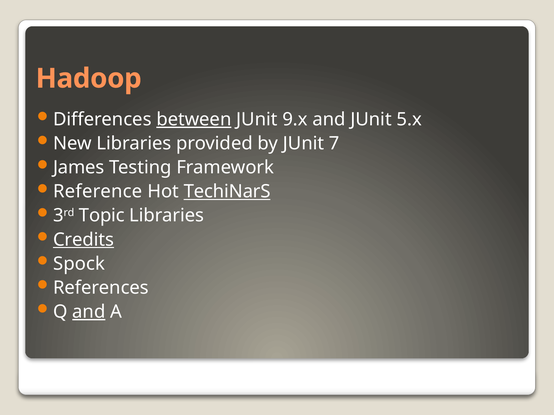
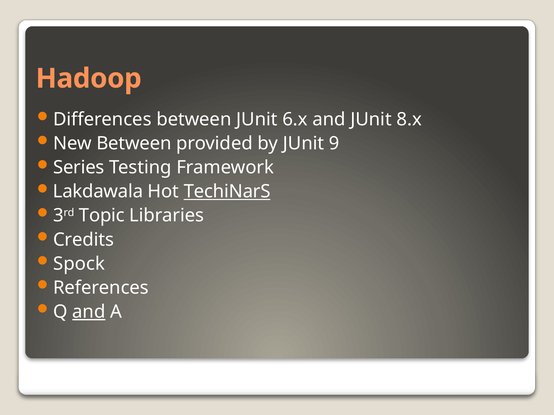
between at (194, 119) underline: present -> none
9.x: 9.x -> 6.x
5.x: 5.x -> 8.x
New Libraries: Libraries -> Between
7: 7 -> 9
James: James -> Series
Reference: Reference -> Lakdawala
Credits underline: present -> none
